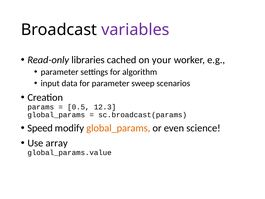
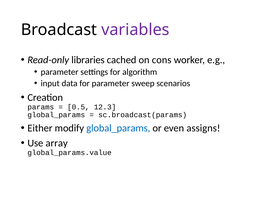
your: your -> cons
Speed: Speed -> Either
global_params at (118, 128) colour: orange -> blue
science: science -> assigns
